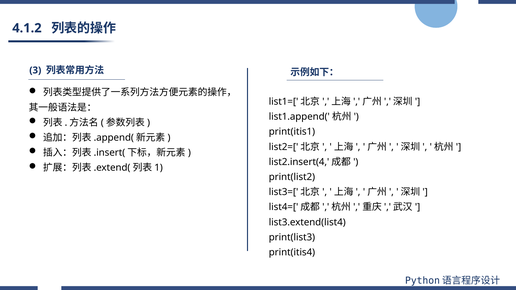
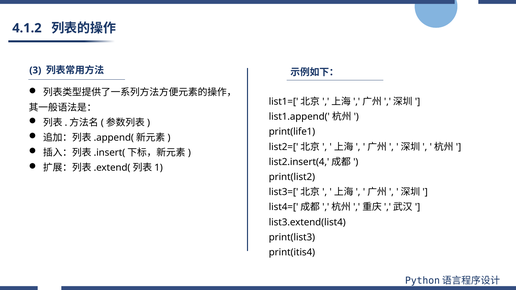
print(itis1: print(itis1 -> print(life1
